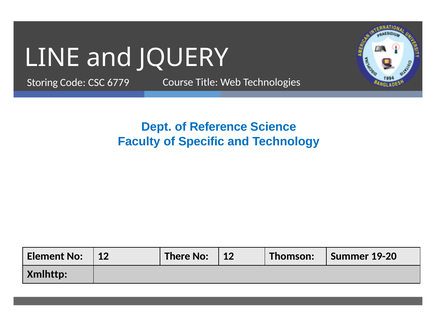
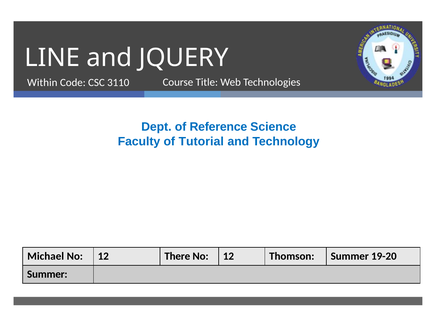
Storing: Storing -> Within
6779: 6779 -> 3110
Specific: Specific -> Tutorial
Element: Element -> Michael
Xmlhttp at (47, 274): Xmlhttp -> Summer
